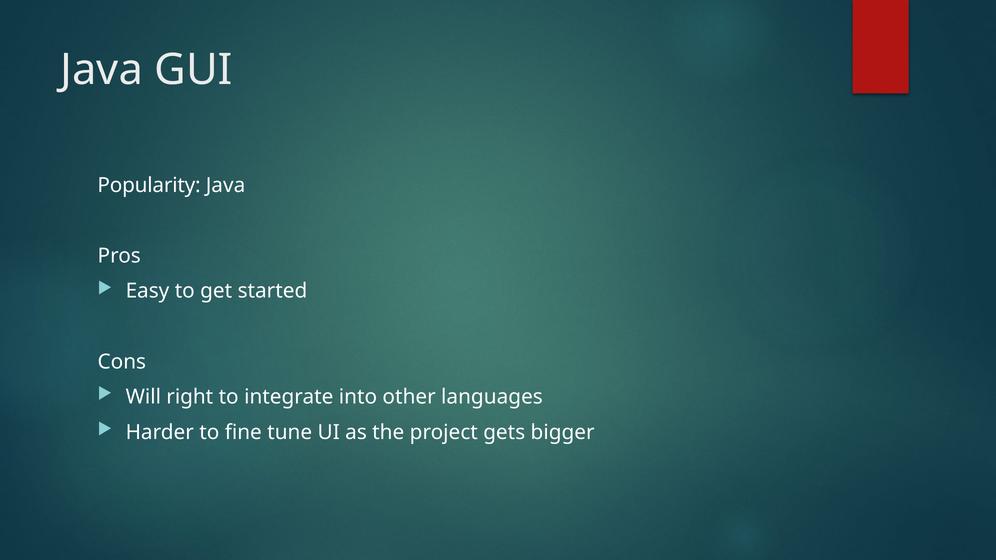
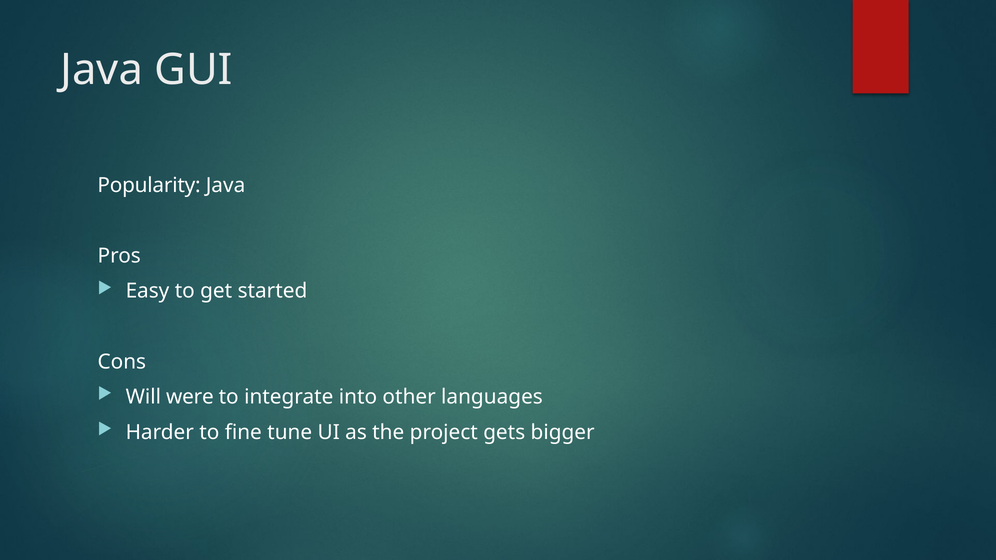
right: right -> were
